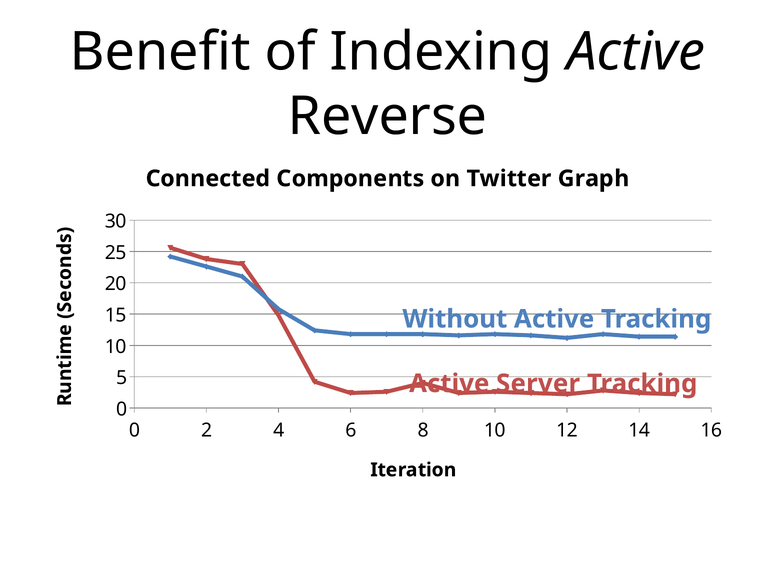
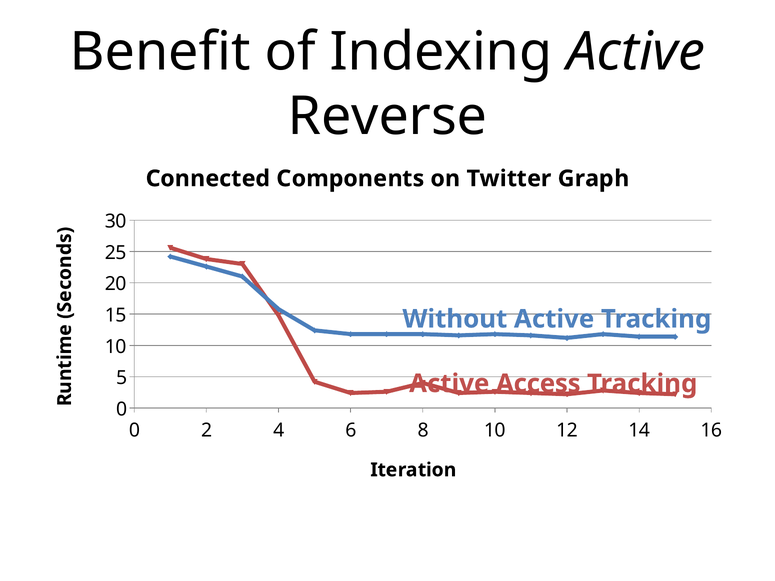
Server: Server -> Access
